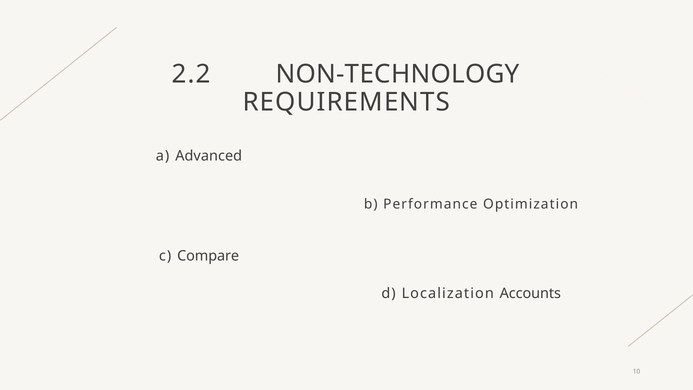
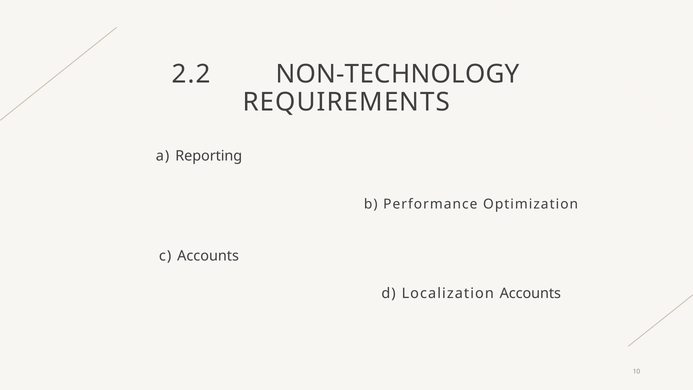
Advanced: Advanced -> Reporting
c Compare: Compare -> Accounts
